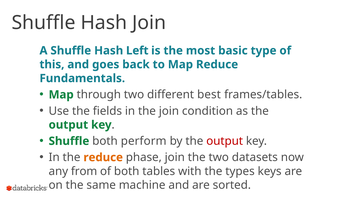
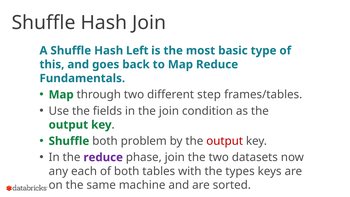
best: best -> step
perform: perform -> problem
reduce at (103, 157) colour: orange -> purple
from: from -> each
